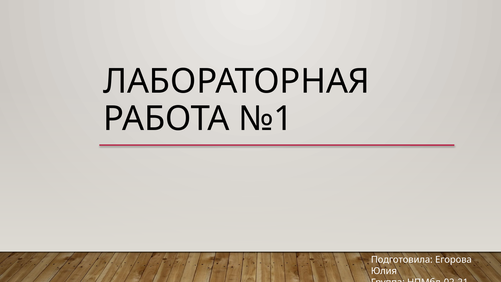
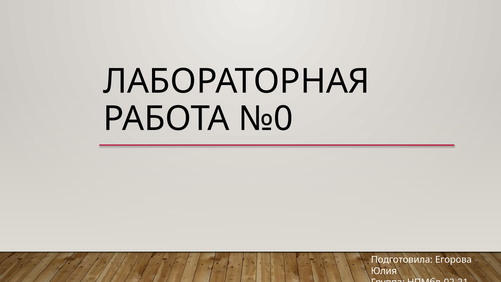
№1: №1 -> №0
